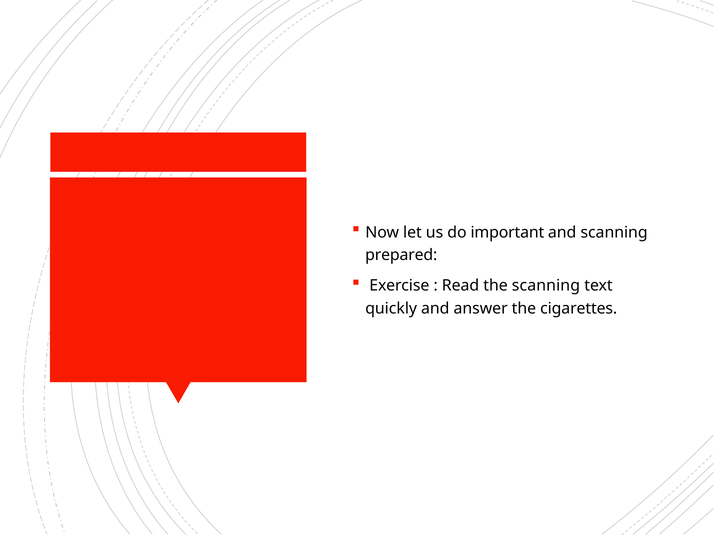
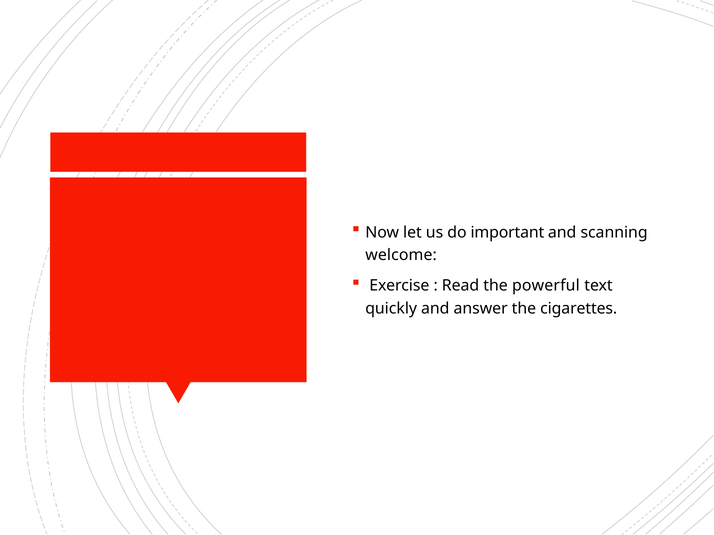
prepared: prepared -> welcome
the scanning: scanning -> powerful
